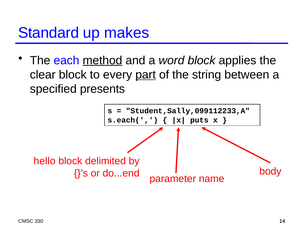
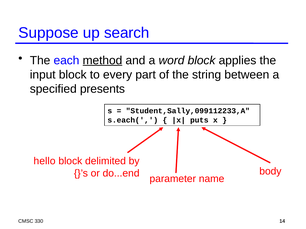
Standard: Standard -> Suppose
makes: makes -> search
clear: clear -> input
part underline: present -> none
